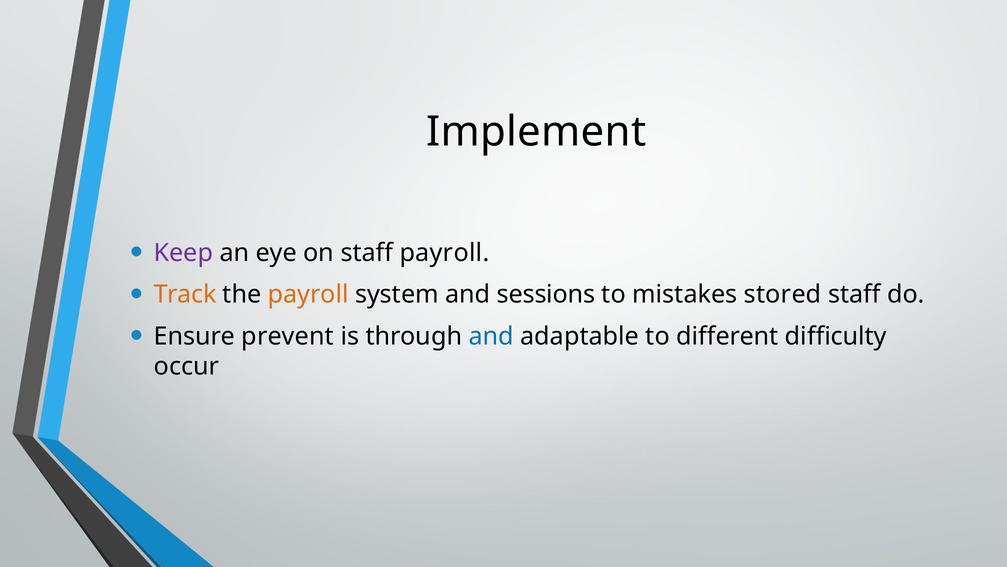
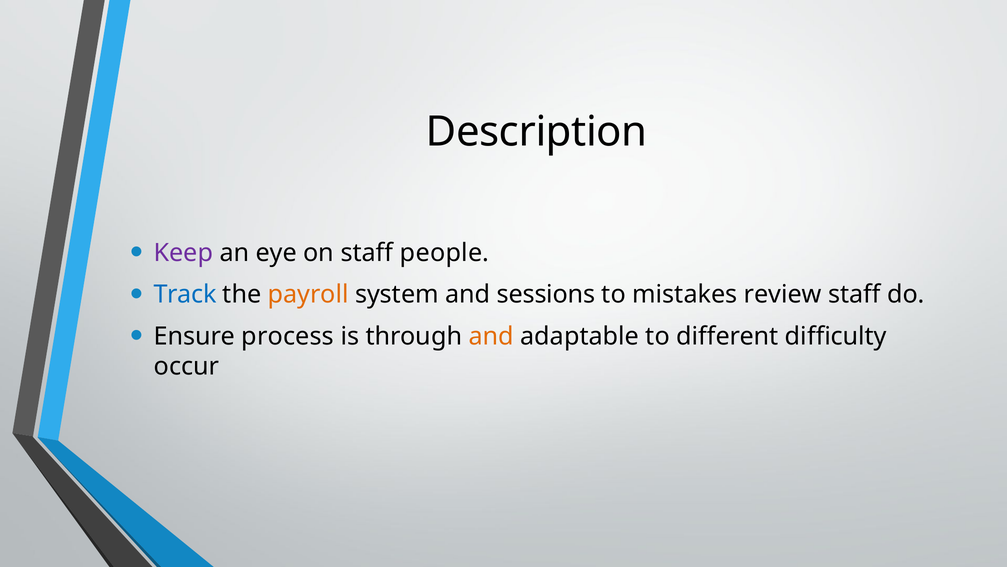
Implement: Implement -> Description
staff payroll: payroll -> people
Track colour: orange -> blue
stored: stored -> review
prevent: prevent -> process
and at (491, 336) colour: blue -> orange
